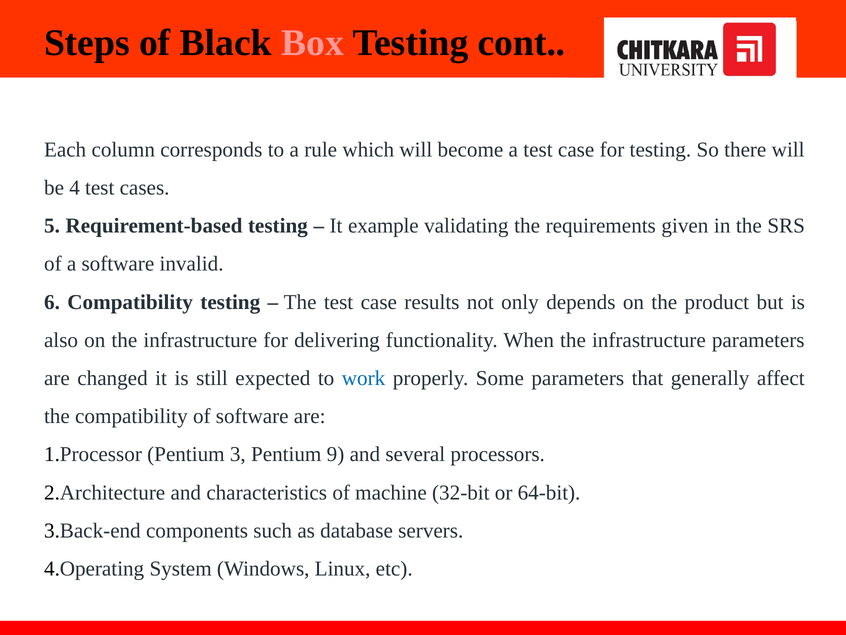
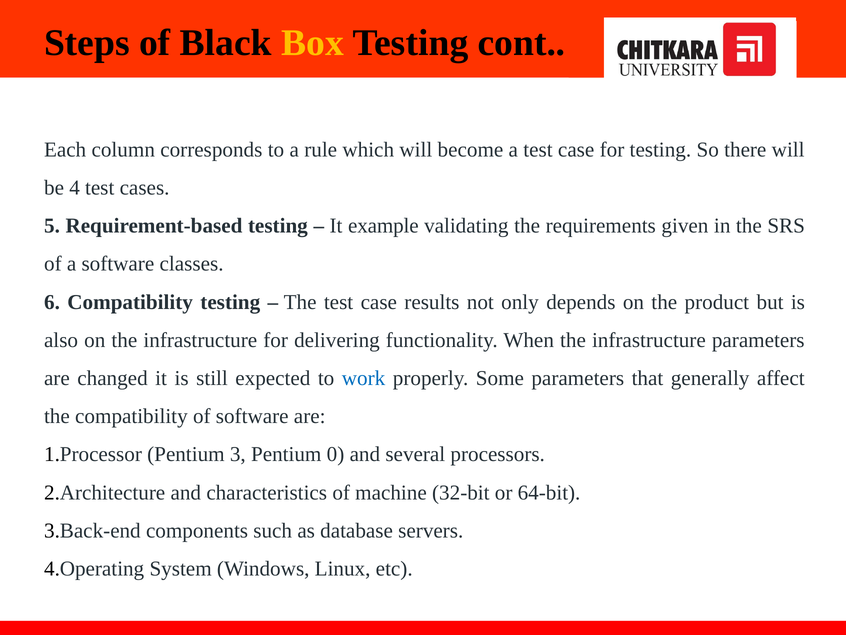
Box colour: pink -> yellow
invalid: invalid -> classes
9: 9 -> 0
